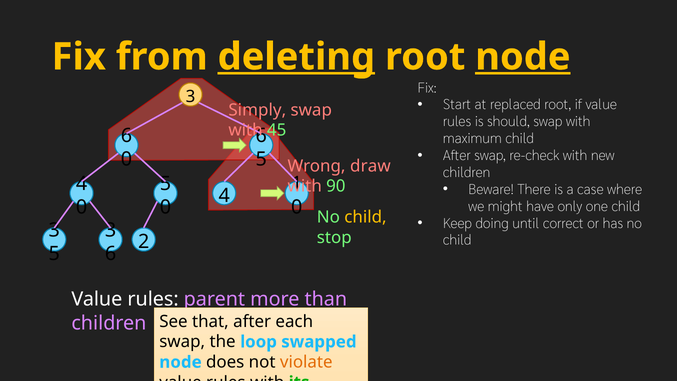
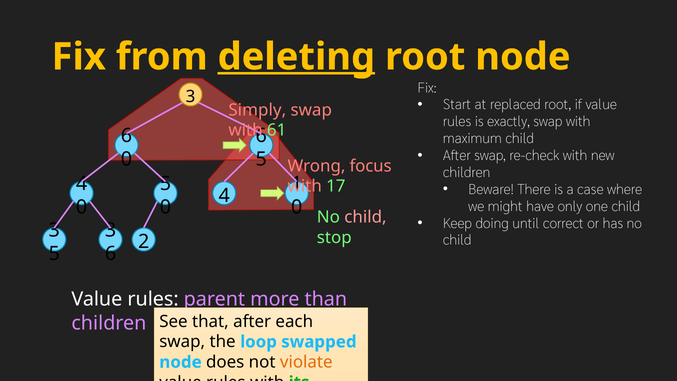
node at (523, 57) underline: present -> none
should: should -> exactly
45: 45 -> 61
draw: draw -> focus
90: 90 -> 17
child at (365, 217) colour: yellow -> pink
